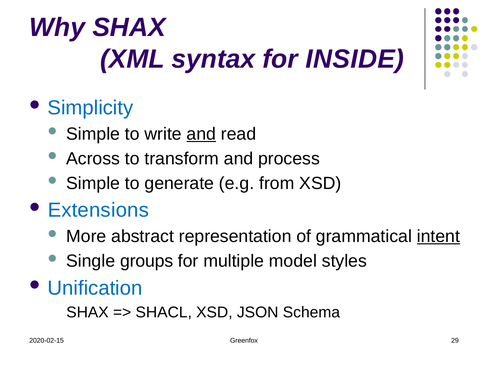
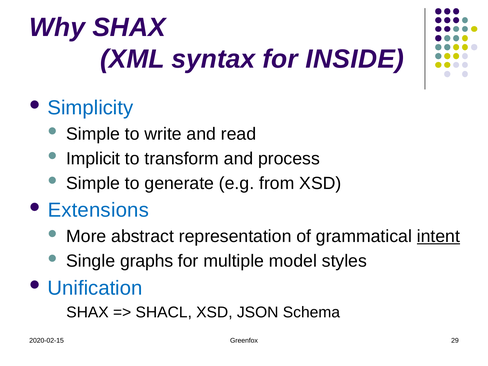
and at (201, 134) underline: present -> none
Across: Across -> Implicit
groups: groups -> graphs
